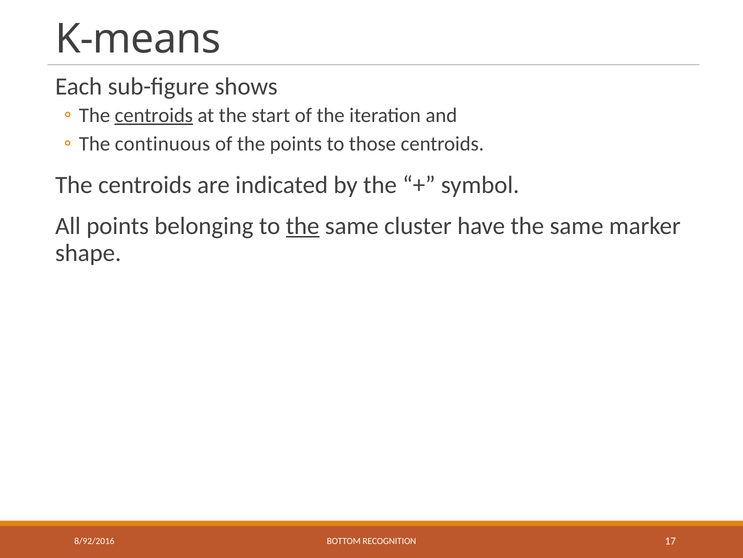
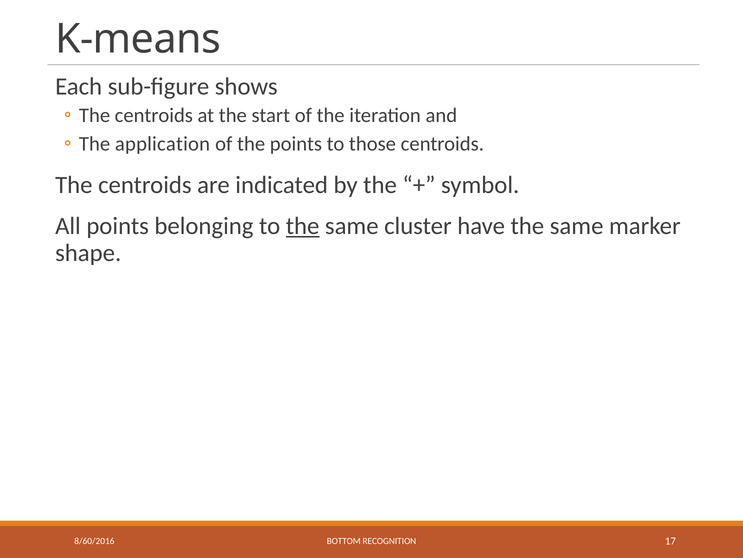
centroids at (154, 115) underline: present -> none
continuous: continuous -> application
8/92/2016: 8/92/2016 -> 8/60/2016
